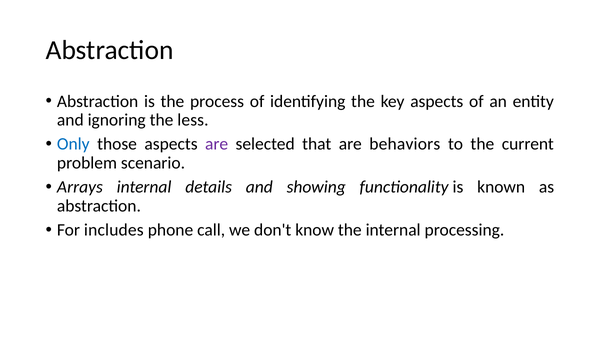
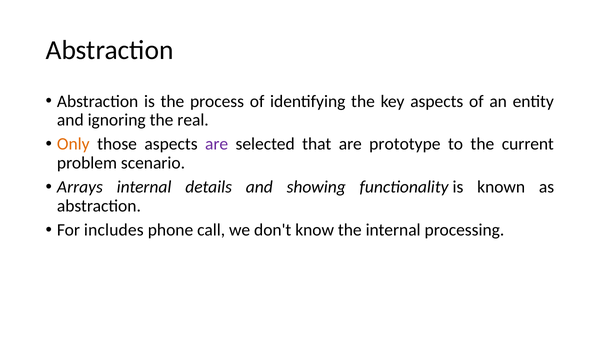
less: less -> real
Only colour: blue -> orange
behaviors: behaviors -> prototype
